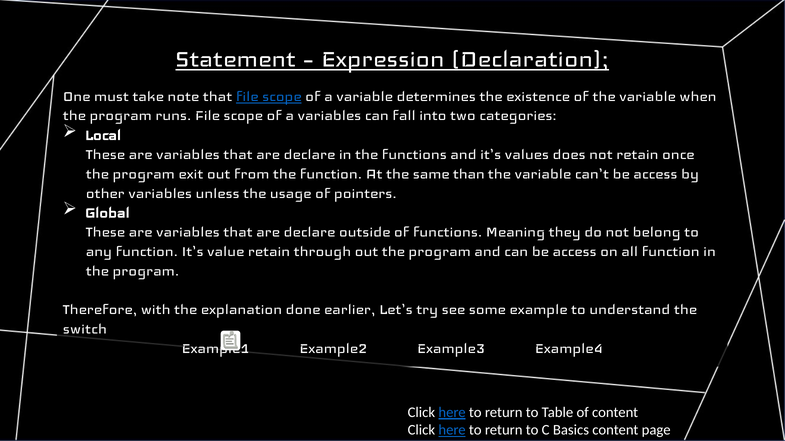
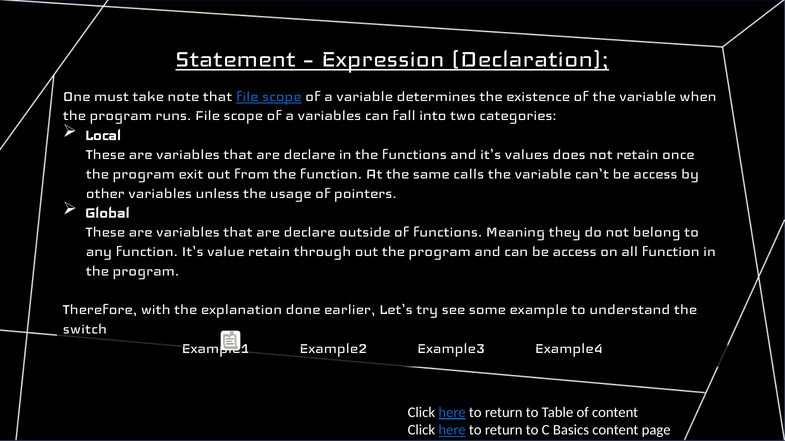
than: than -> calls
